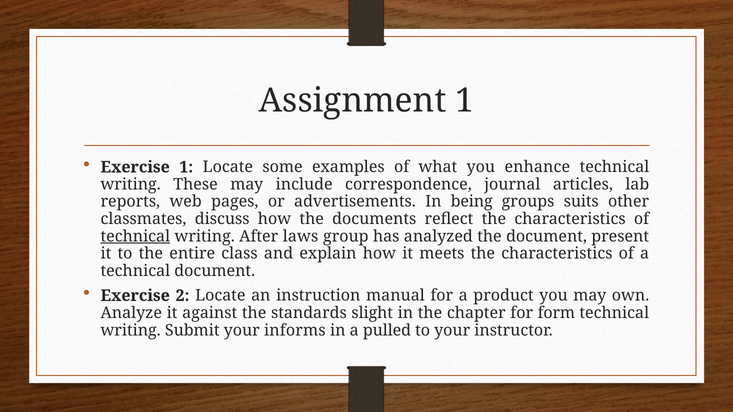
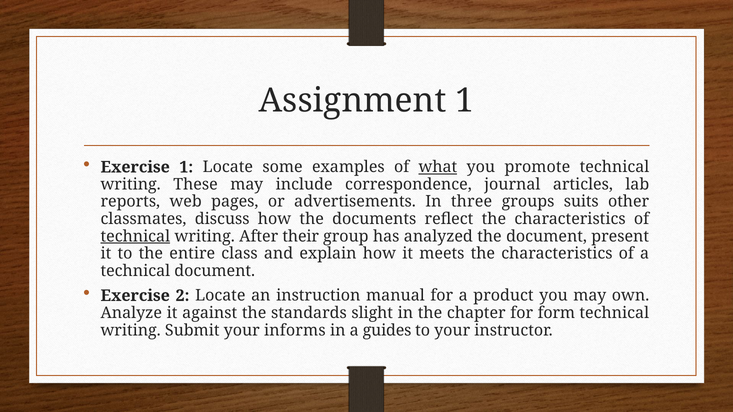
what underline: none -> present
enhance: enhance -> promote
being: being -> three
laws: laws -> their
pulled: pulled -> guides
